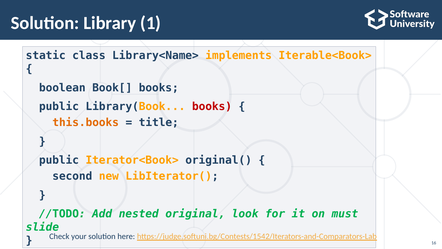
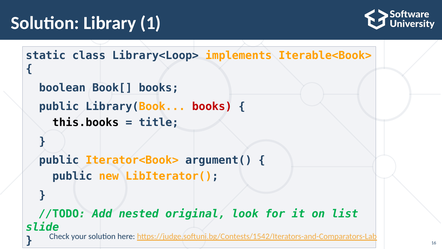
Library<Name>: Library<Name> -> Library<Loop>
this.books colour: orange -> black
original(: original( -> argument(
second at (72, 176): second -> public
must: must -> list
